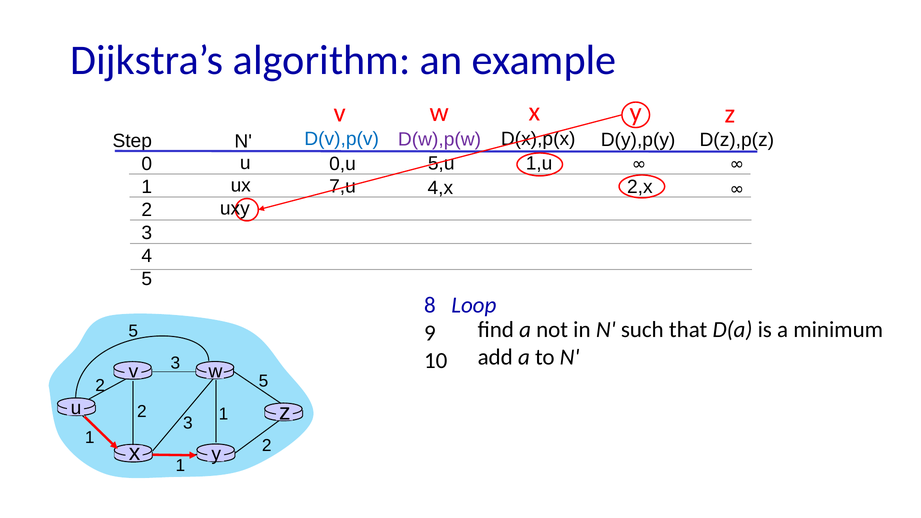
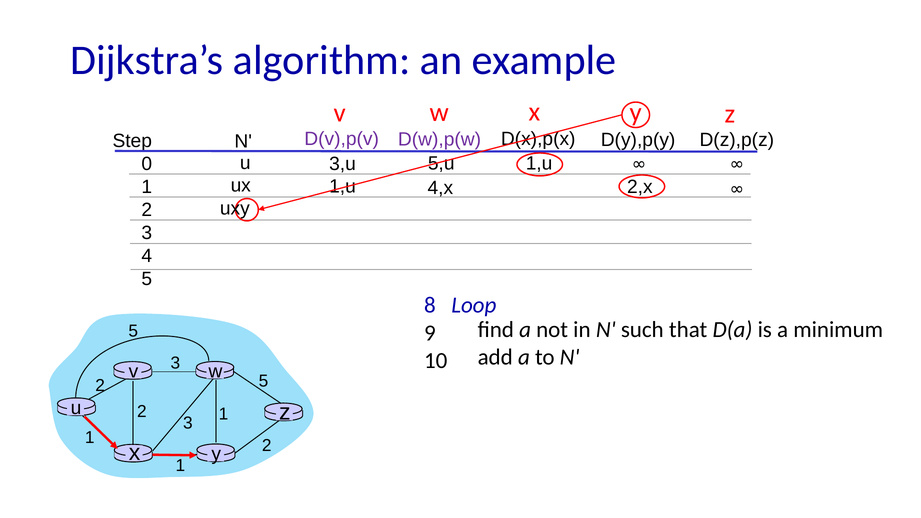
D(v),p(v colour: blue -> purple
0,u: 0,u -> 3,u
7,u at (342, 187): 7,u -> 1,u
